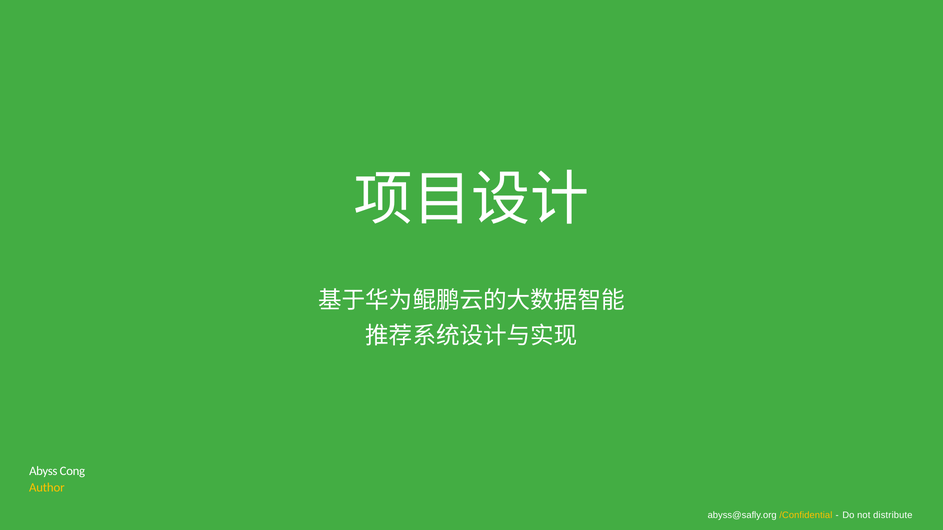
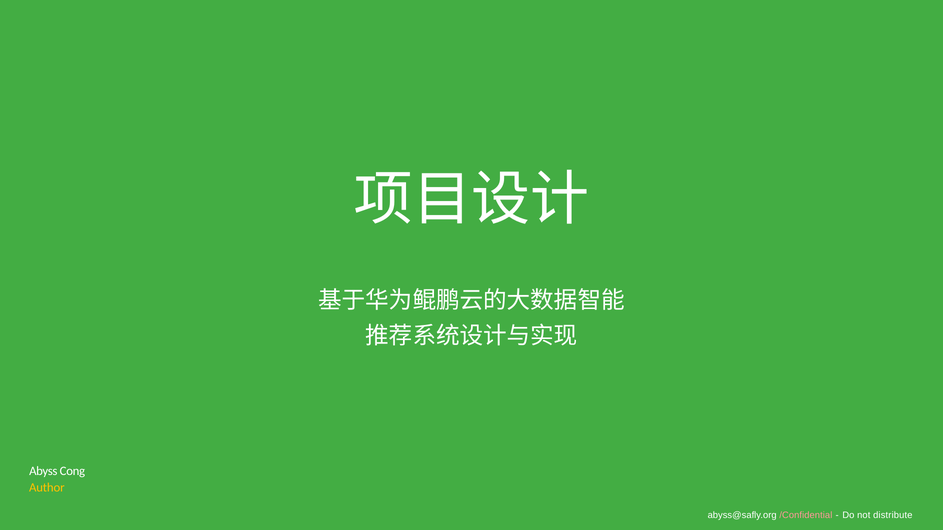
/Confidential colour: yellow -> pink
